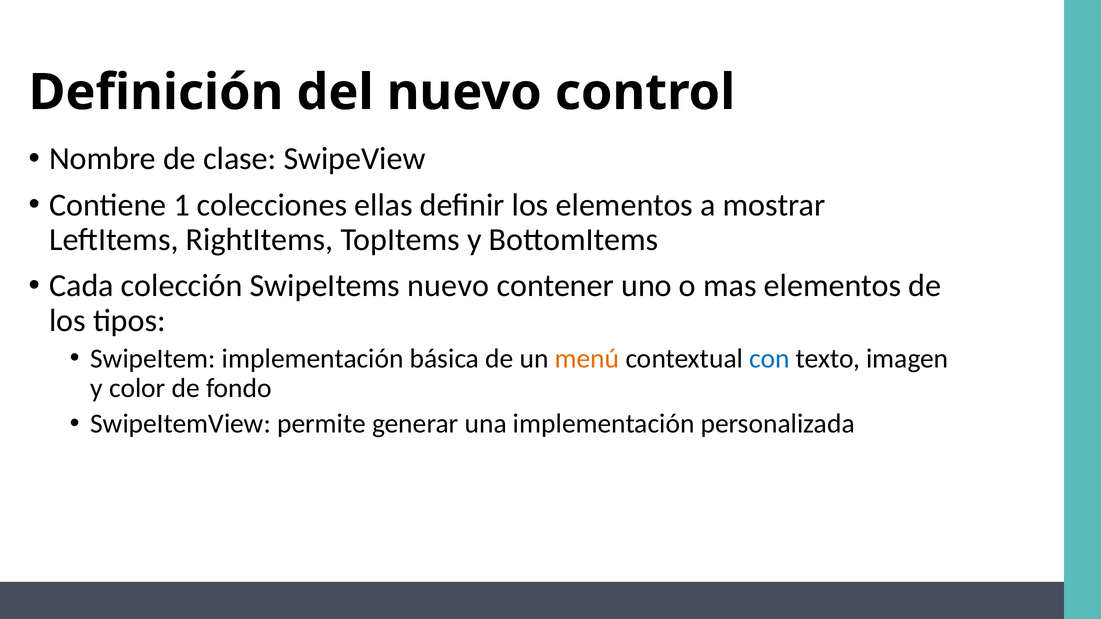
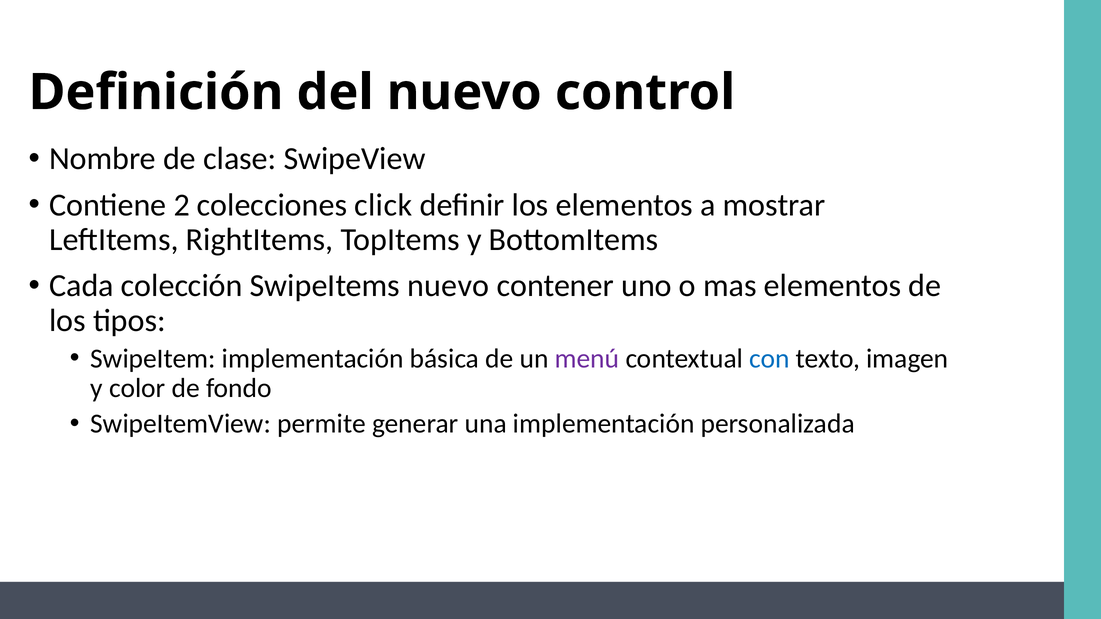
1: 1 -> 2
ellas: ellas -> click
menú colour: orange -> purple
